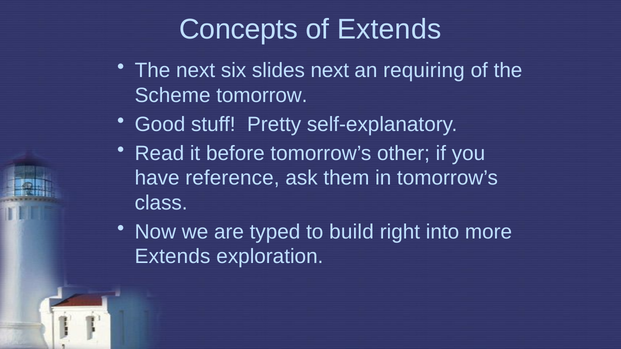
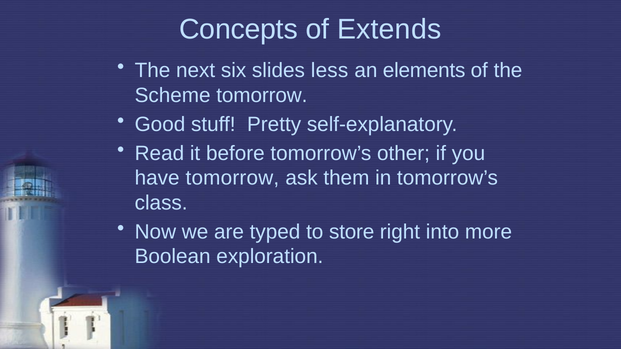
slides next: next -> less
requiring: requiring -> elements
have reference: reference -> tomorrow
build: build -> store
Extends at (173, 257): Extends -> Boolean
